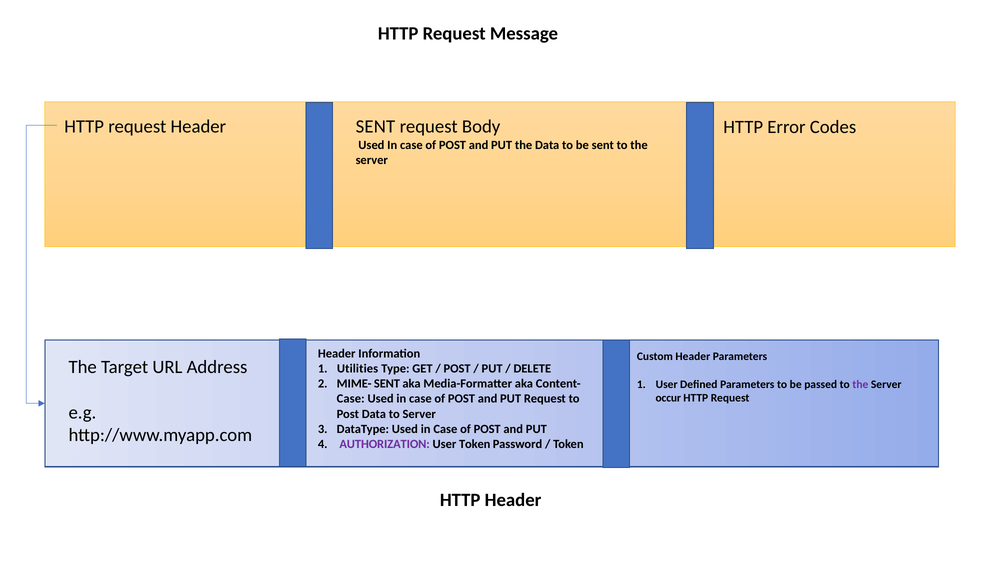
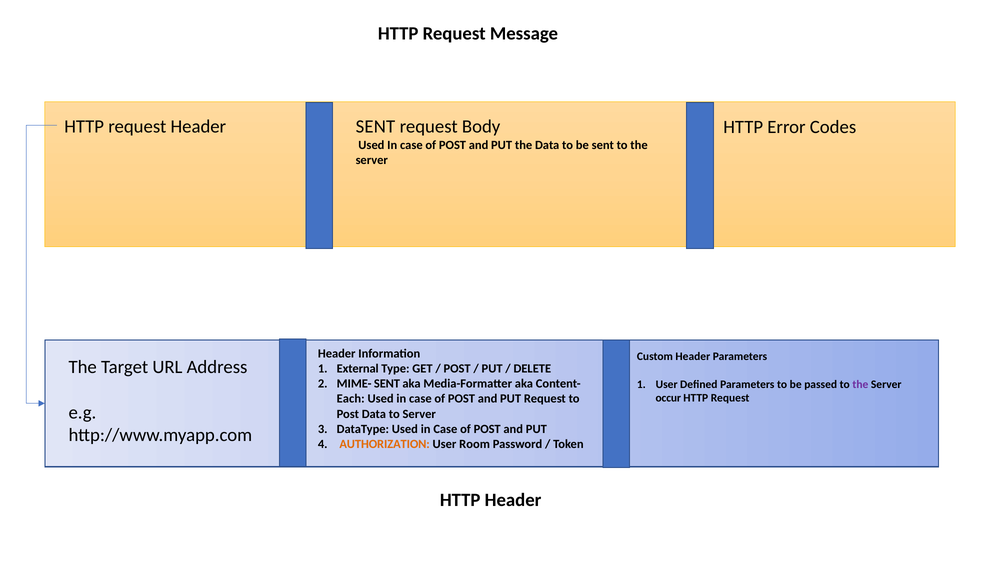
Utilities: Utilities -> External
Case at (351, 399): Case -> Each
AUTHORIZATION colour: purple -> orange
User Token: Token -> Room
